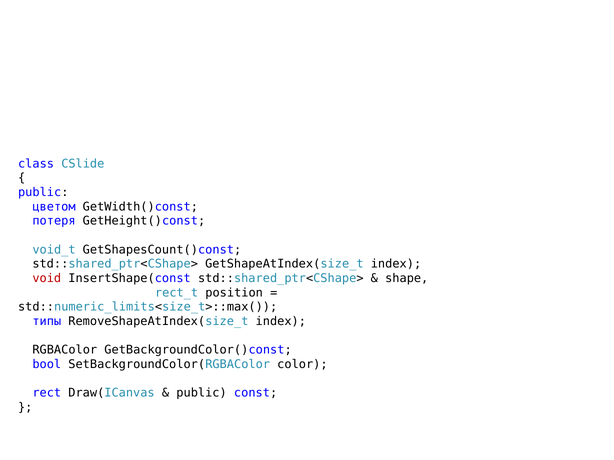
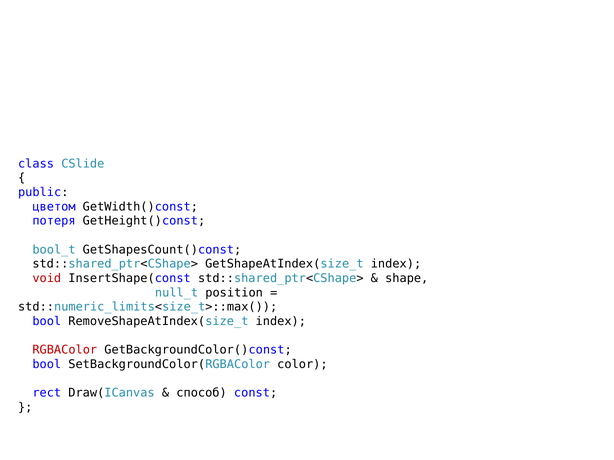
void_t: void_t -> bool_t
rect_t: rect_t -> null_t
типы at (47, 322): типы -> bool
RGBAColor colour: black -> red
public at (202, 393): public -> способ
